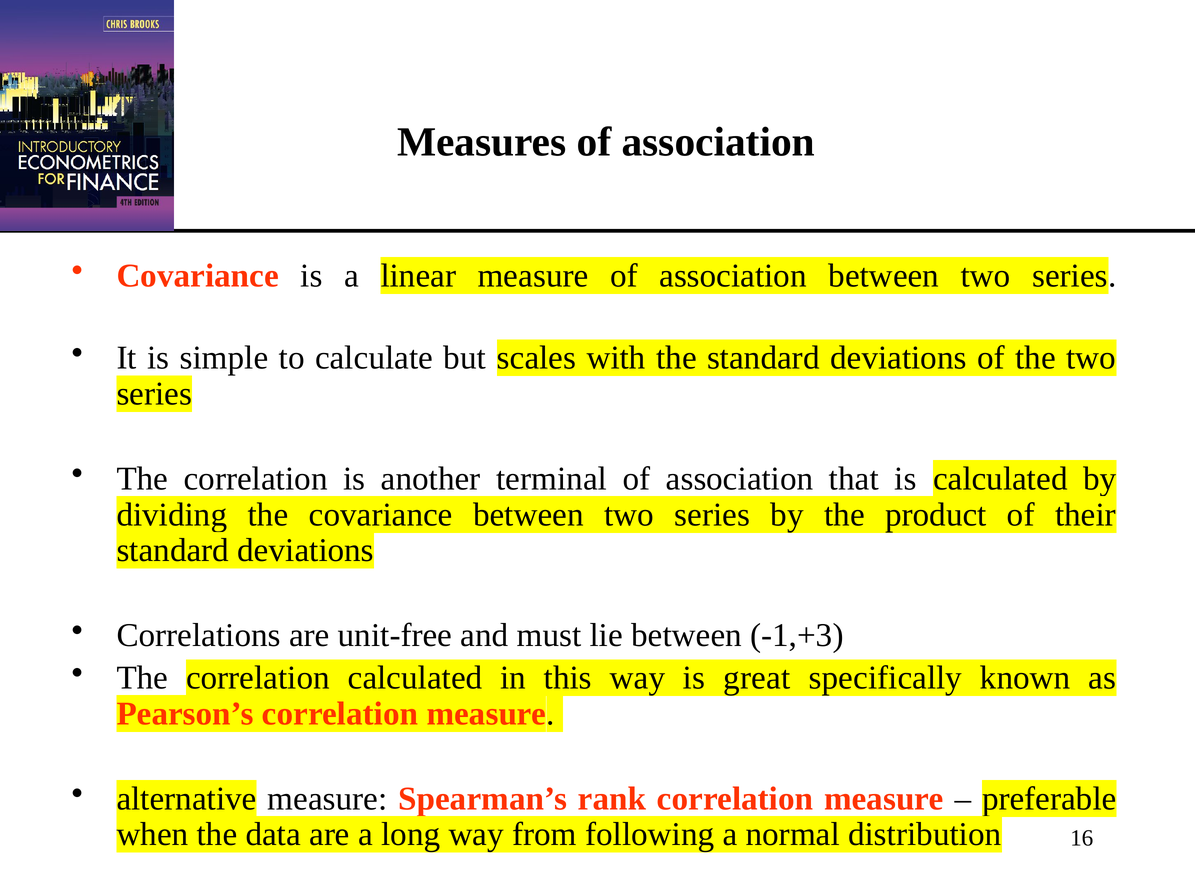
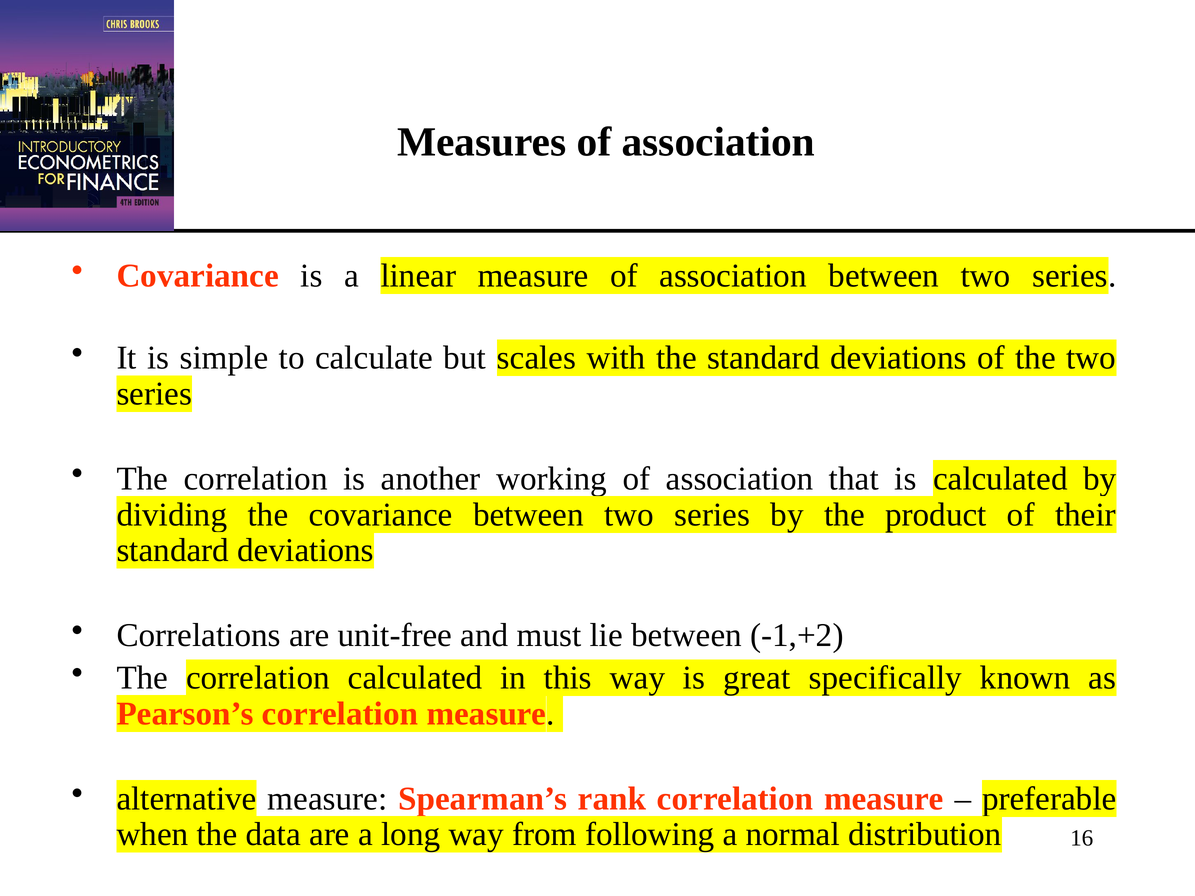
terminal: terminal -> working
-1,+3: -1,+3 -> -1,+2
